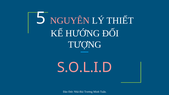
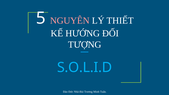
S.O.L.I.D colour: pink -> light blue
